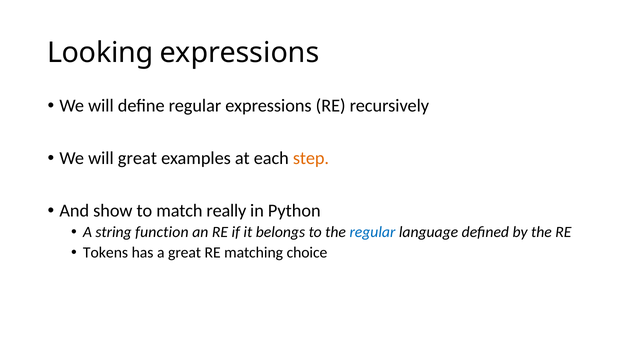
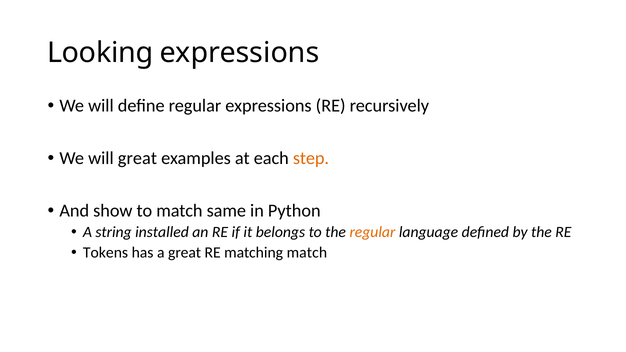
really: really -> same
function: function -> installed
regular at (372, 232) colour: blue -> orange
matching choice: choice -> match
